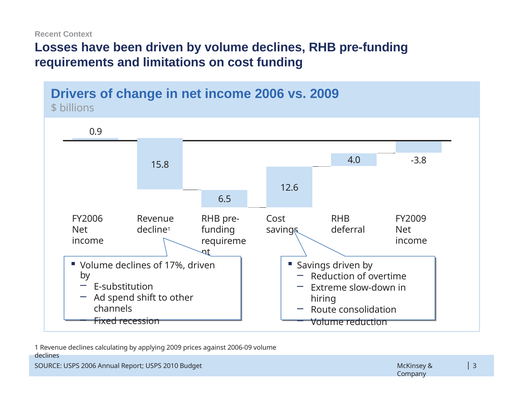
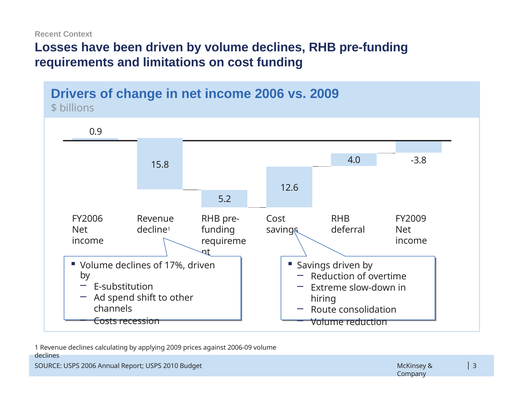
6.5: 6.5 -> 5.2
Fixed: Fixed -> Costs
